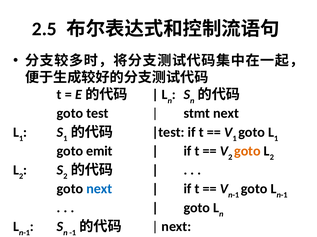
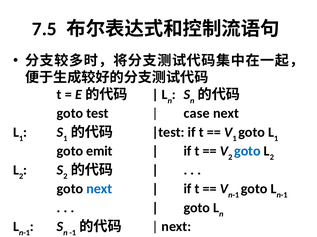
2.5: 2.5 -> 7.5
stmt: stmt -> case
goto at (247, 152) colour: orange -> blue
